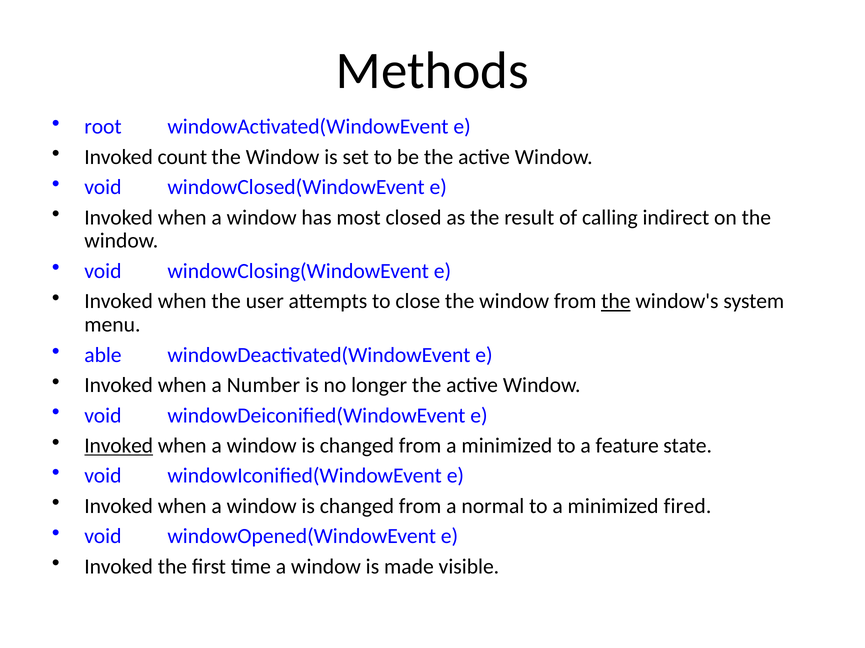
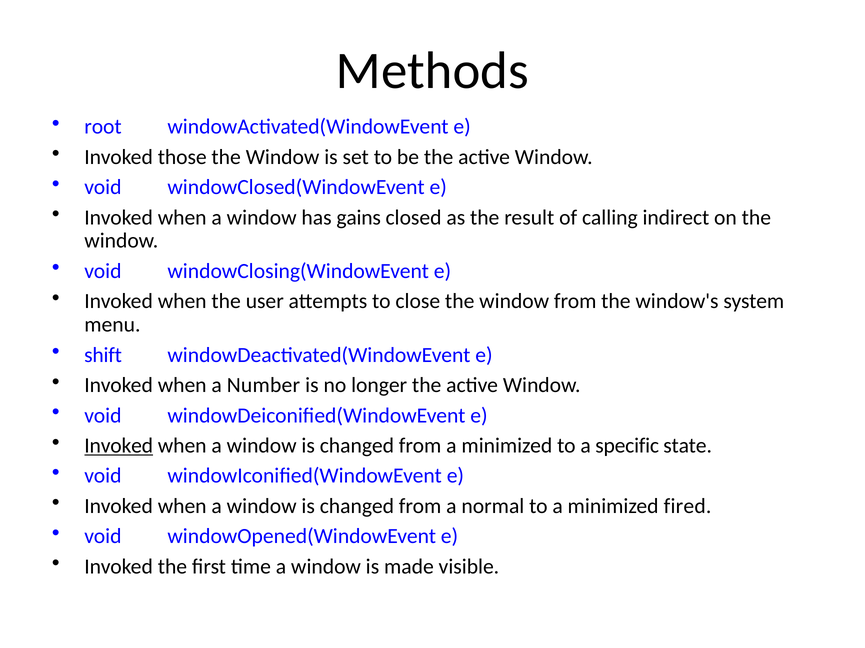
count: count -> those
most: most -> gains
the at (616, 302) underline: present -> none
able: able -> shift
feature: feature -> specific
